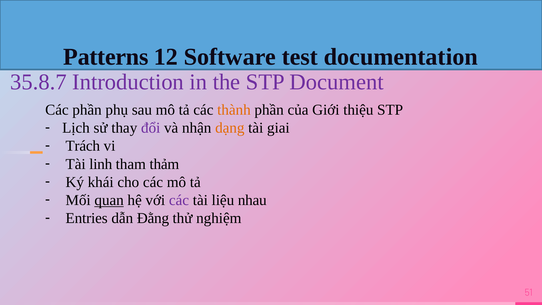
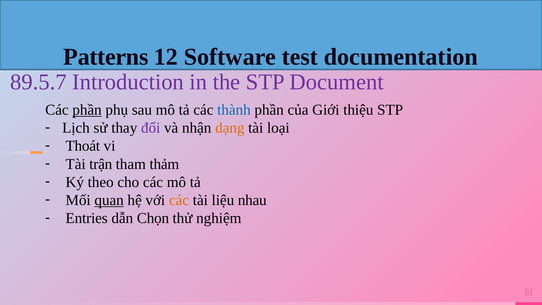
35.8.7: 35.8.7 -> 89.5.7
phần at (87, 110) underline: none -> present
thành colour: orange -> blue
giai: giai -> loại
Trách: Trách -> Thoát
linh: linh -> trận
khái: khái -> theo
các at (179, 200) colour: purple -> orange
Đằng: Đằng -> Chọn
